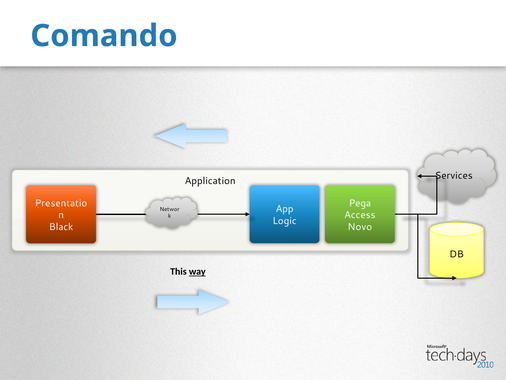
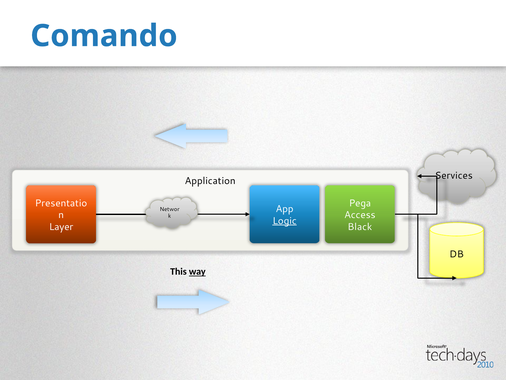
Logic underline: none -> present
Novo: Novo -> Black
Black: Black -> Layer
